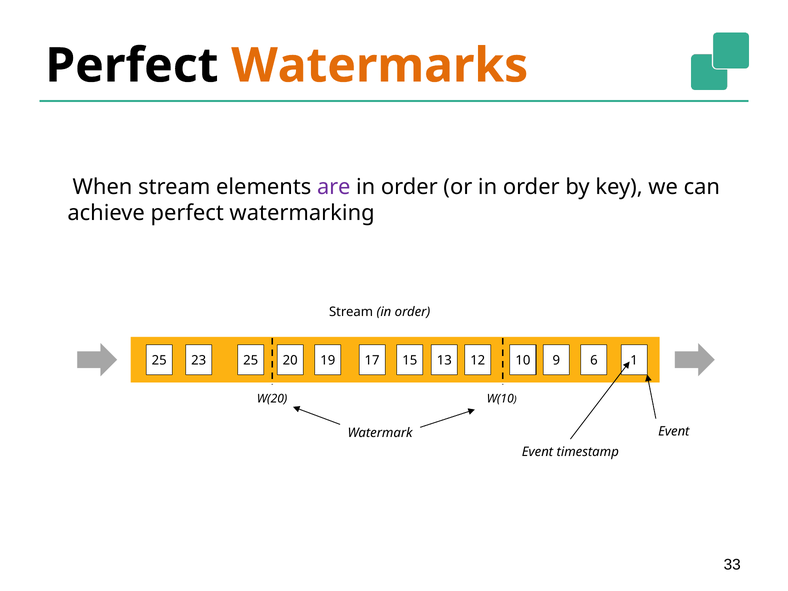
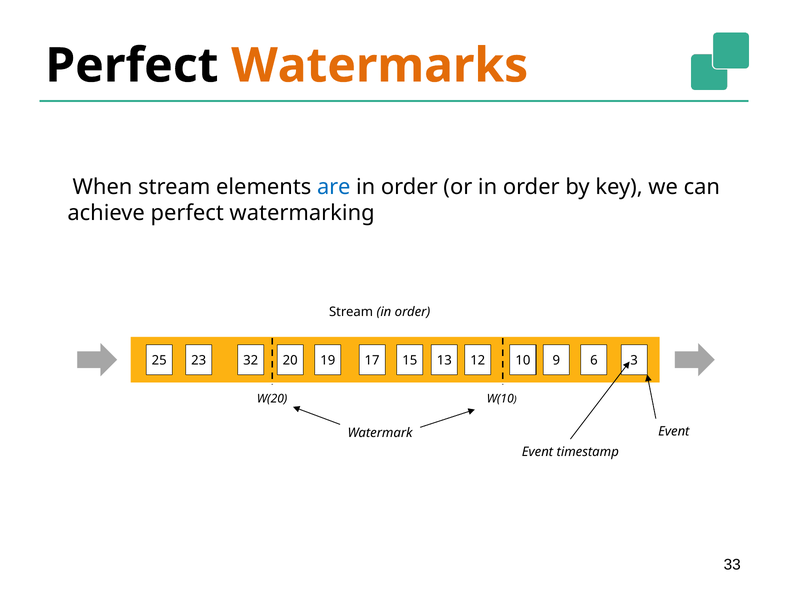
are colour: purple -> blue
23 25: 25 -> 32
1: 1 -> 3
